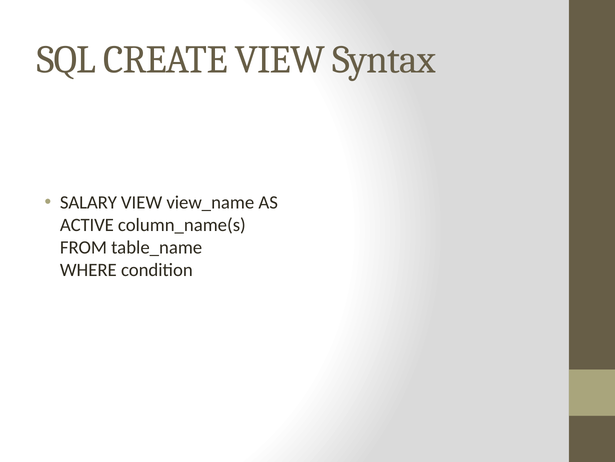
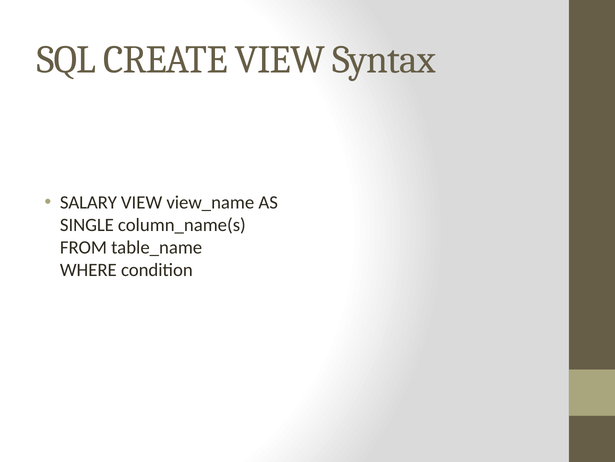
ACTIVE: ACTIVE -> SINGLE
